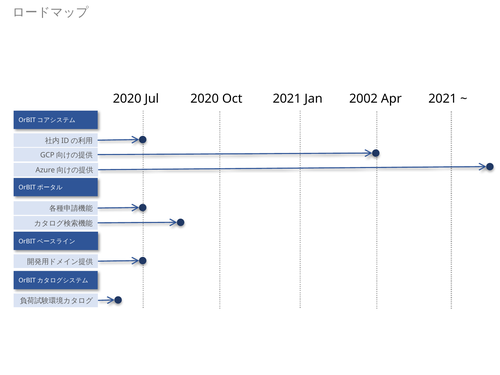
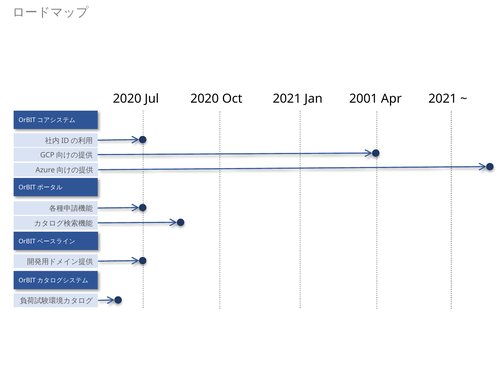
2002: 2002 -> 2001
